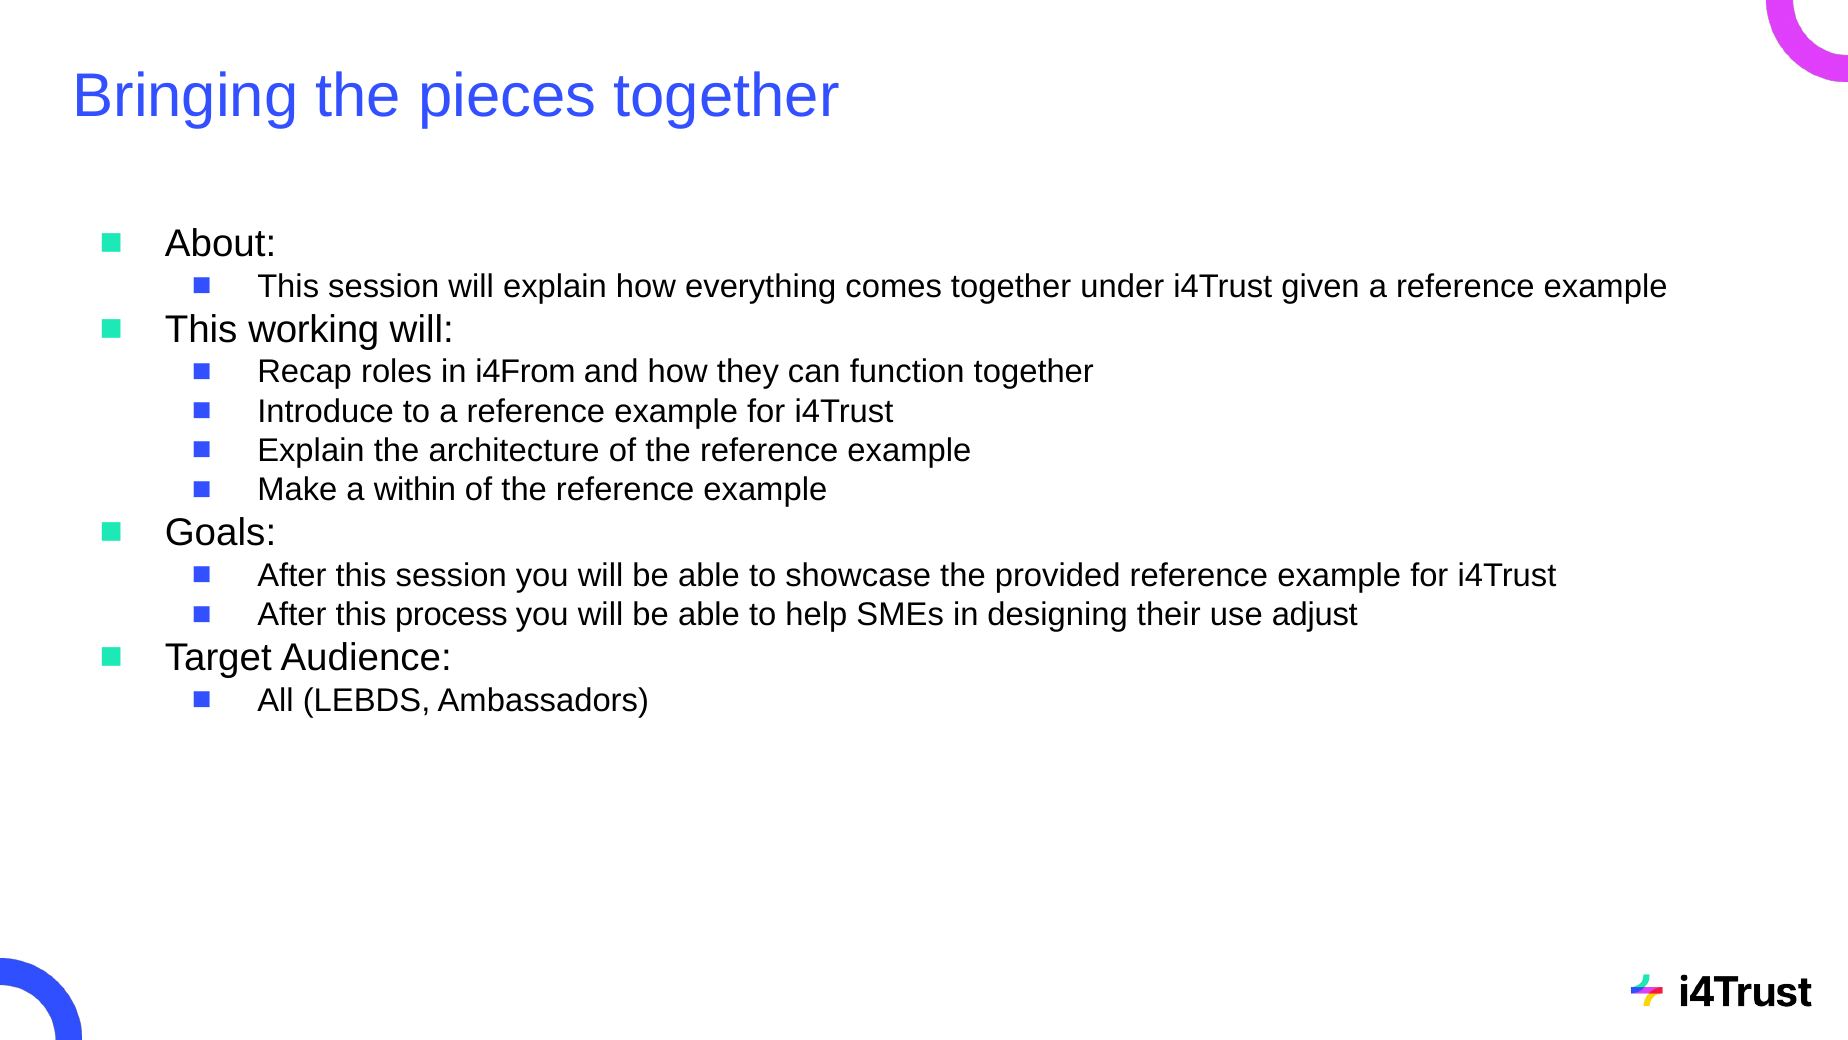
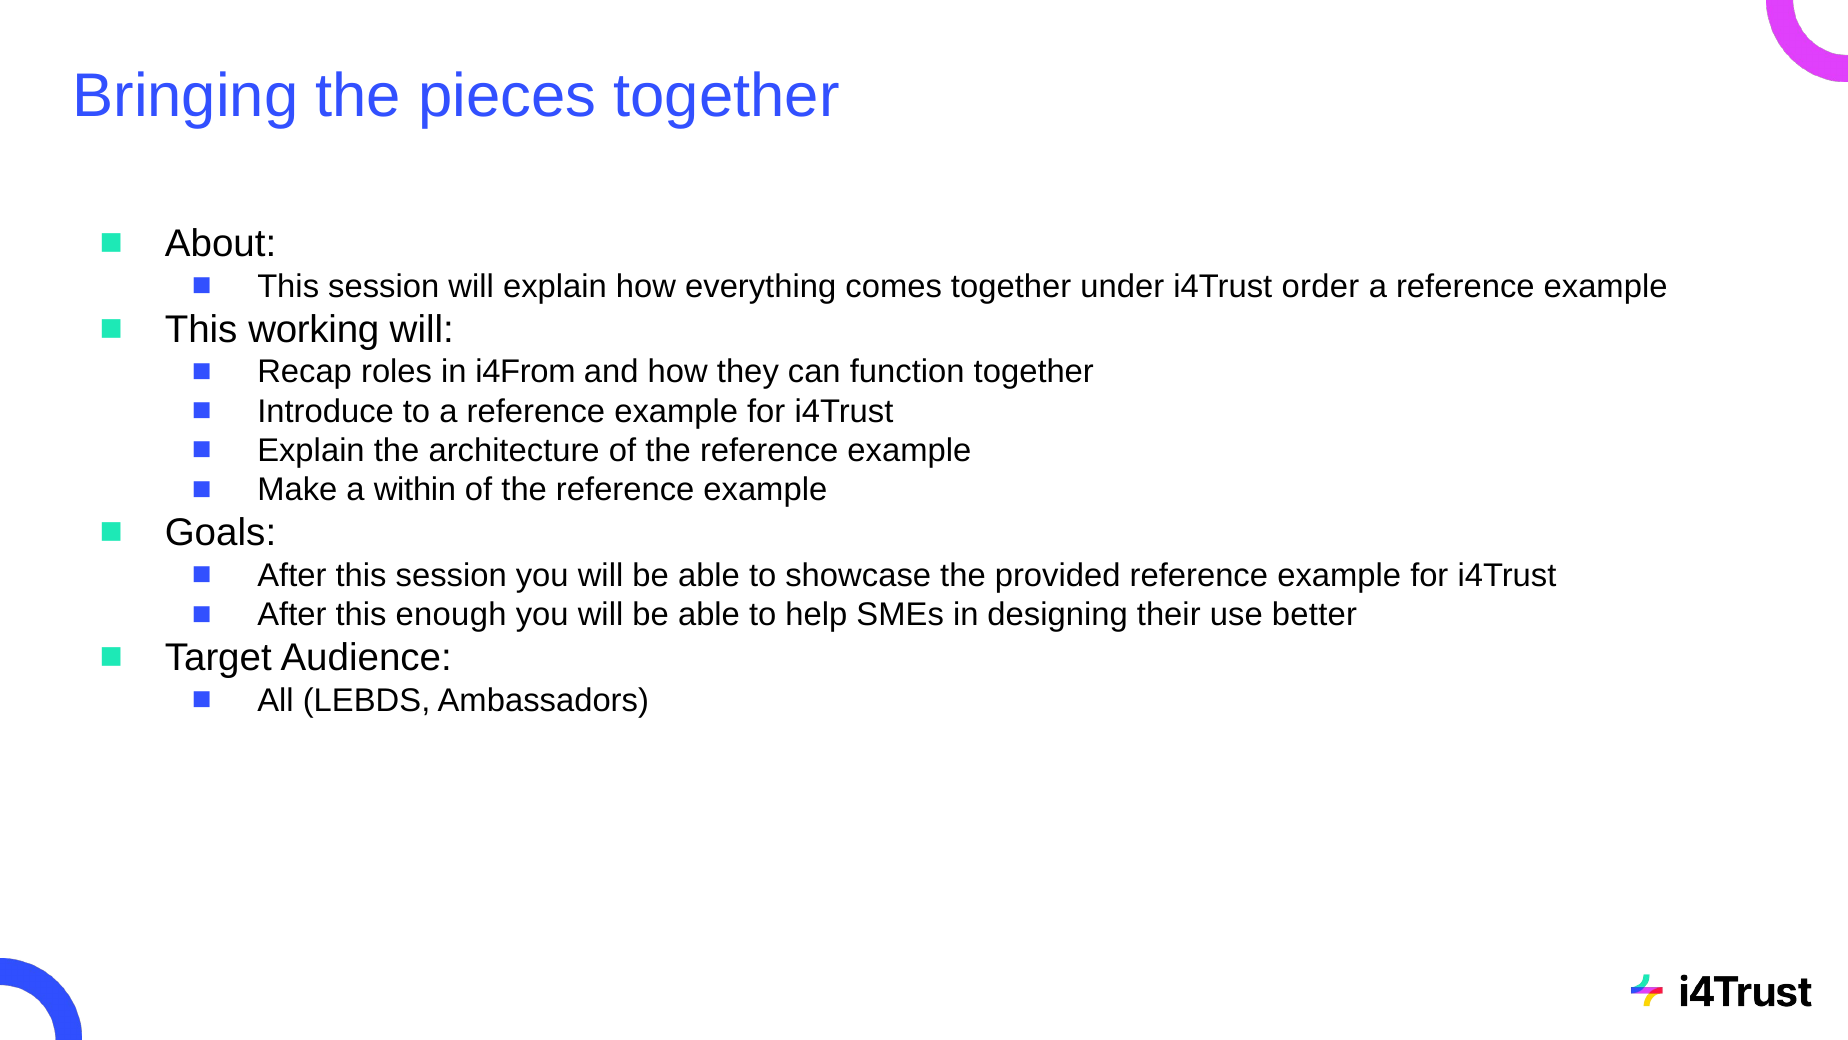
given: given -> order
process: process -> enough
adjust: adjust -> better
